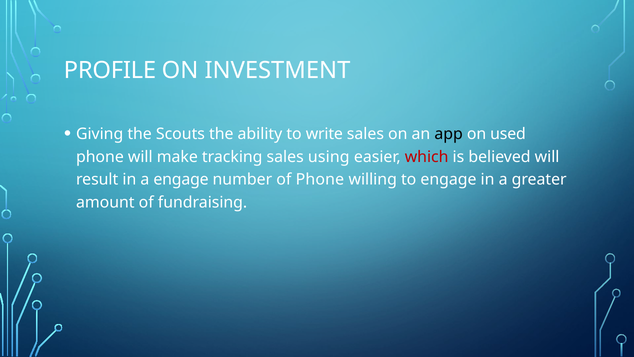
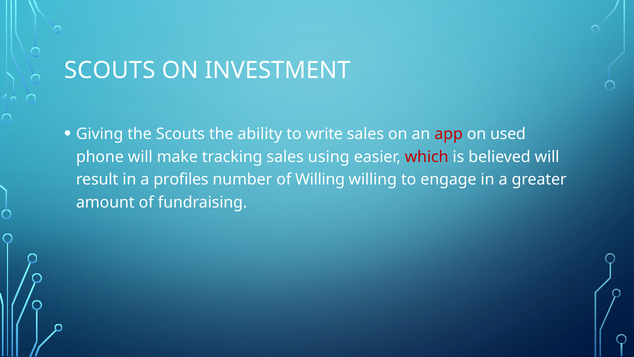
PROFILE at (110, 70): PROFILE -> SCOUTS
app colour: black -> red
a engage: engage -> profiles
of Phone: Phone -> Willing
